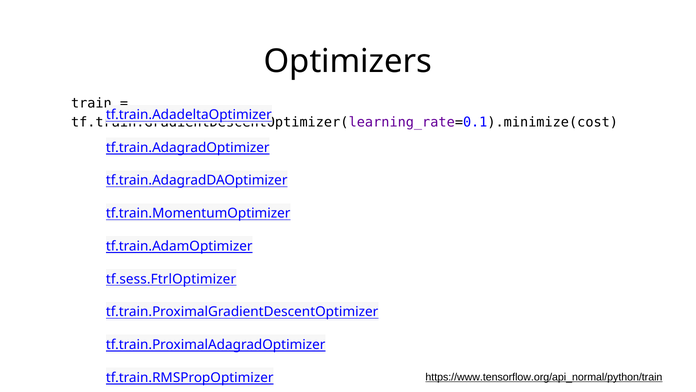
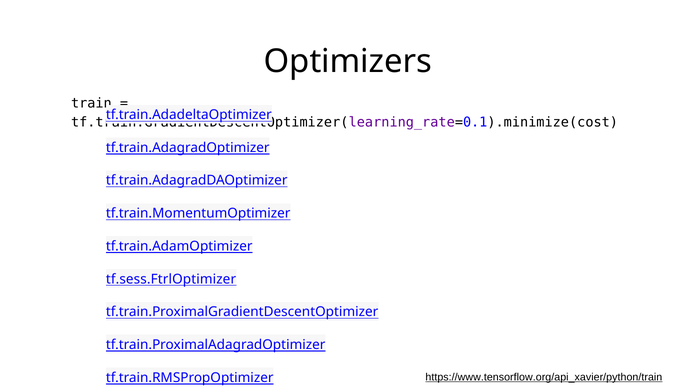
https://www.tensorflow.org/api_normal/python/train: https://www.tensorflow.org/api_normal/python/train -> https://www.tensorflow.org/api_xavier/python/train
